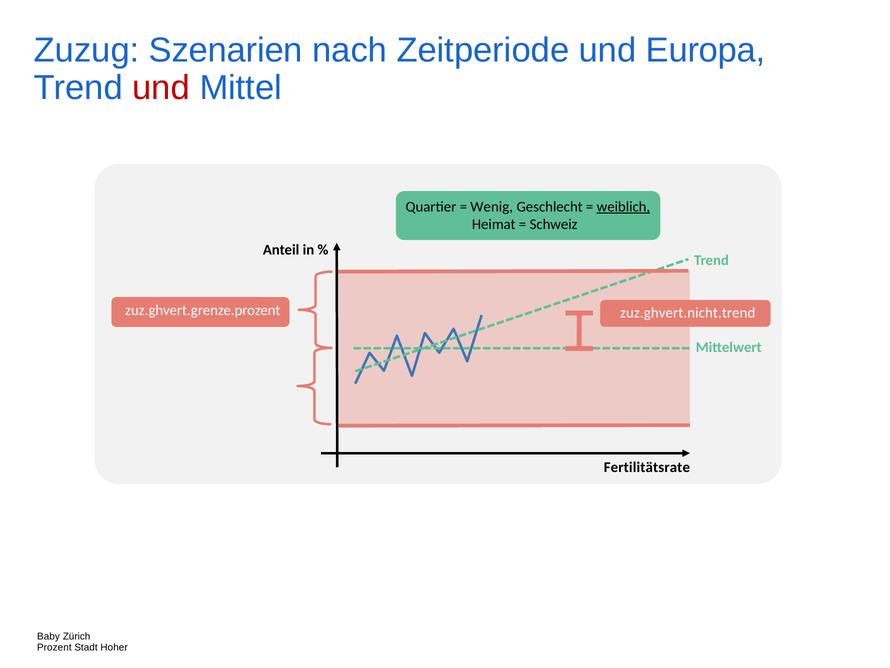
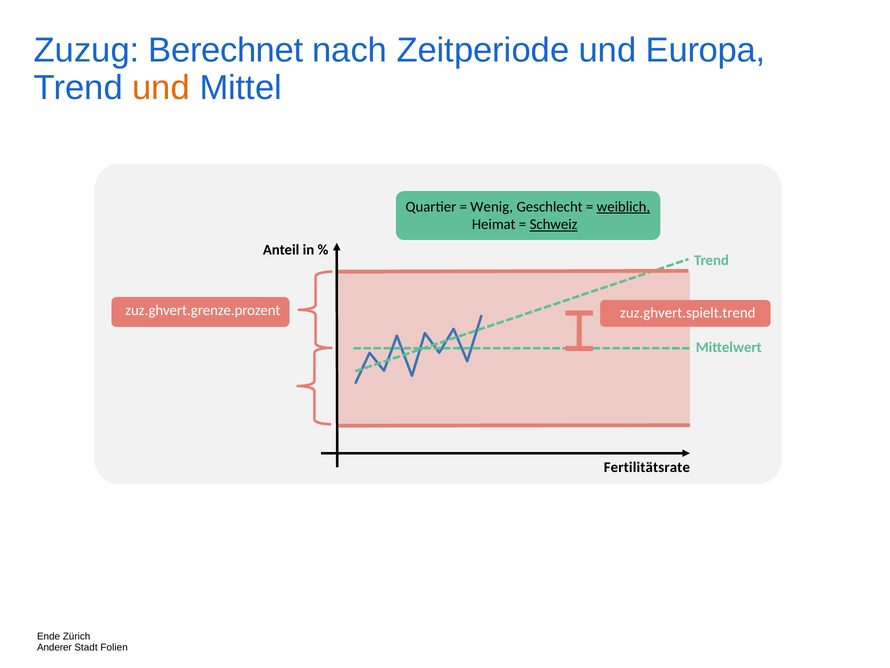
Szenarien: Szenarien -> Berechnet
und at (161, 88) colour: red -> orange
Schweiz underline: none -> present
zuz.ghvert.nicht.trend: zuz.ghvert.nicht.trend -> zuz.ghvert.spielt.trend
Baby: Baby -> Ende
Prozent: Prozent -> Anderer
Hoher: Hoher -> Folien
